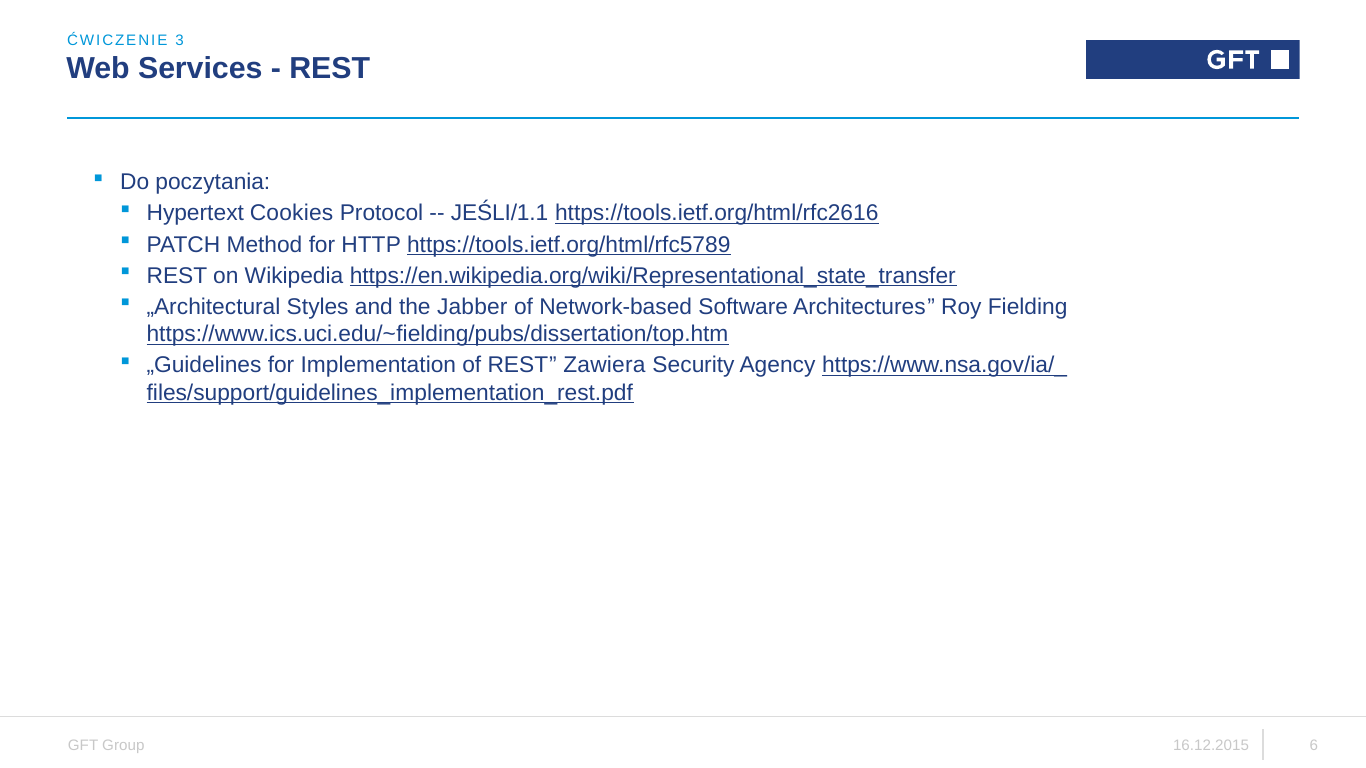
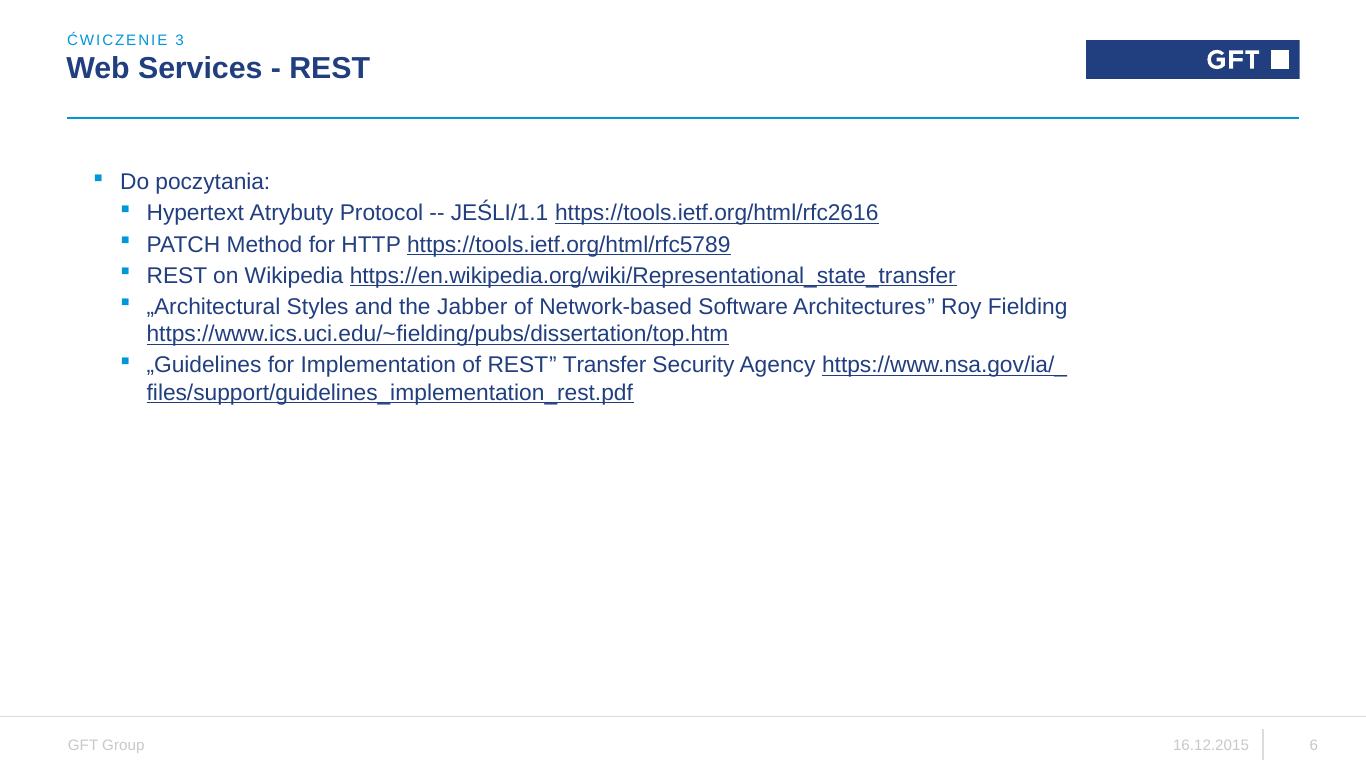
Cookies: Cookies -> Atrybuty
Zawiera: Zawiera -> Transfer
